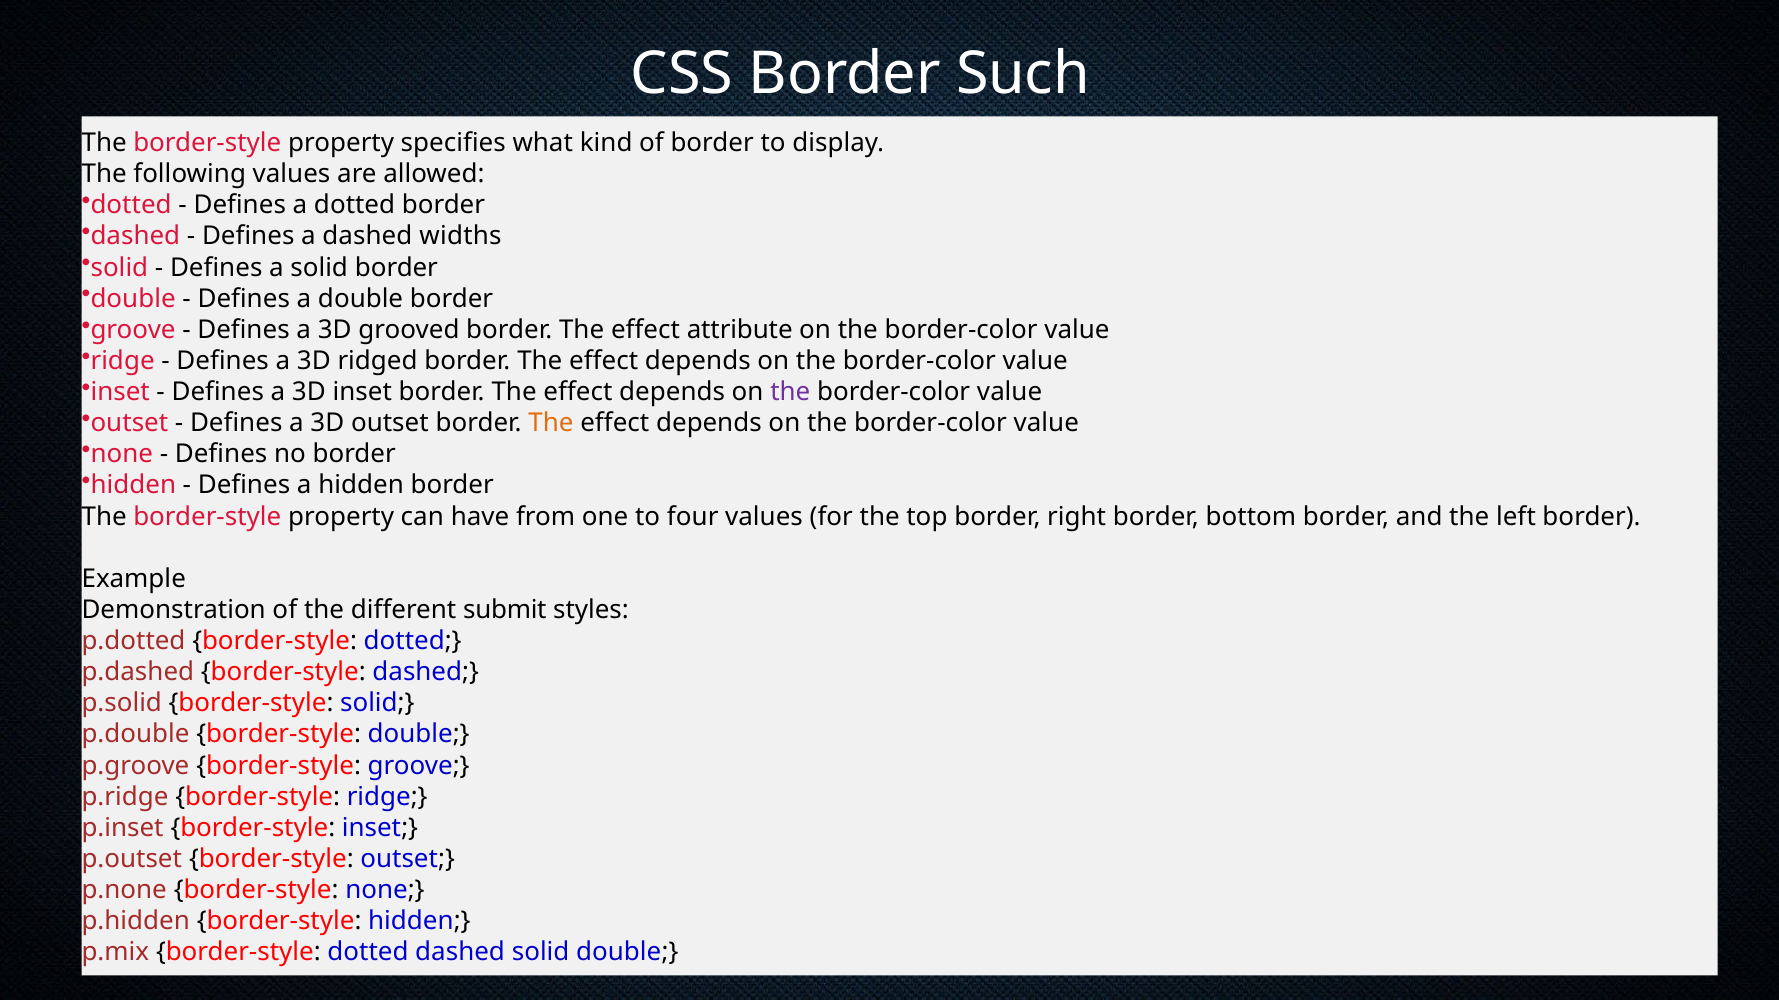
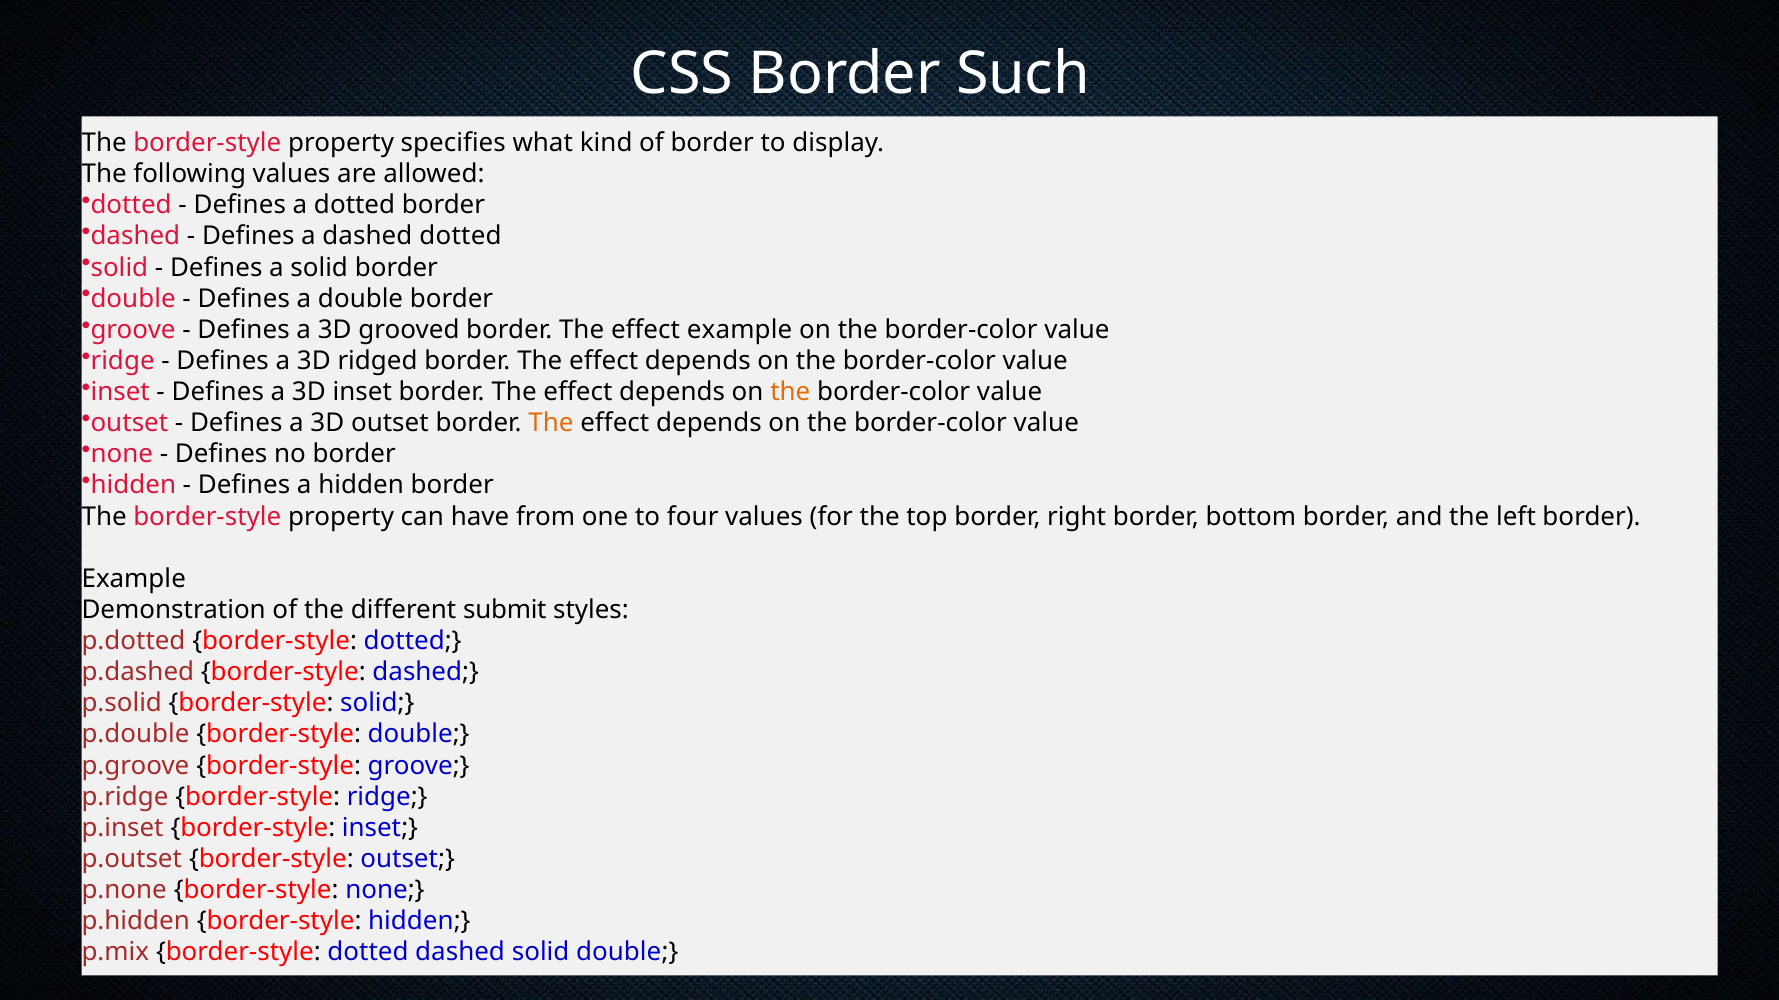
dashed widths: widths -> dotted
effect attribute: attribute -> example
the at (790, 392) colour: purple -> orange
